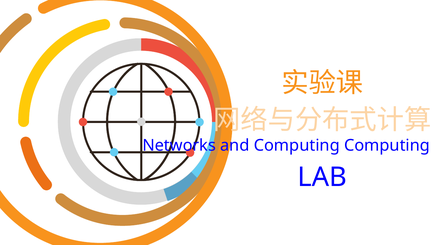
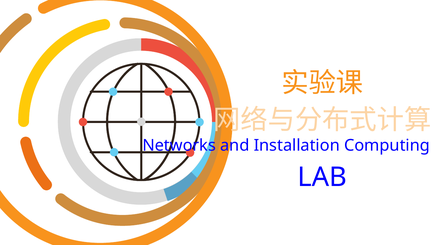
and Computing: Computing -> Installation
